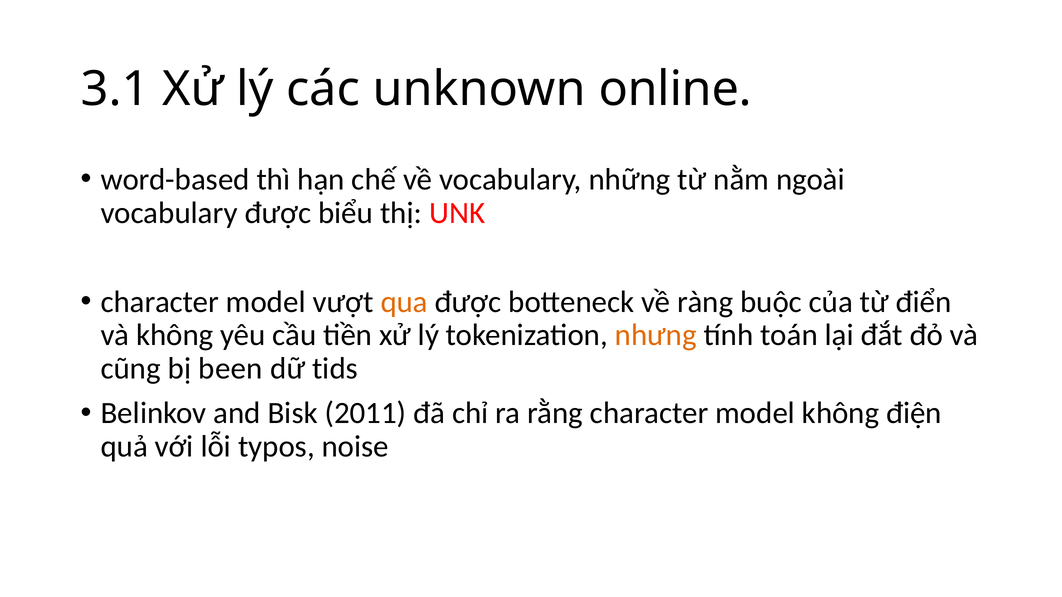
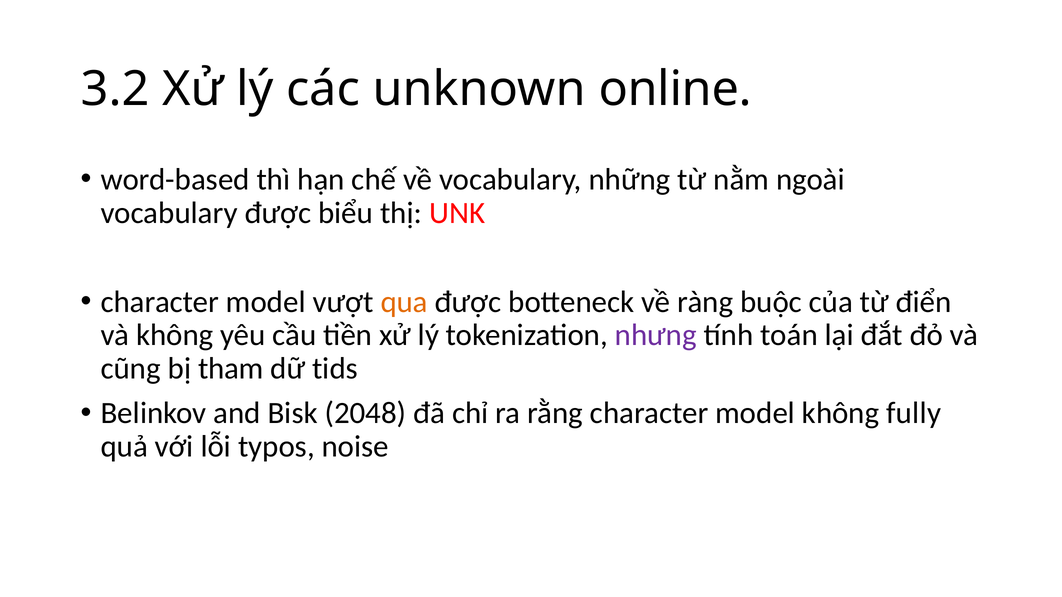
3.1: 3.1 -> 3.2
nhưng colour: orange -> purple
been: been -> tham
2011: 2011 -> 2048
điện: điện -> fully
